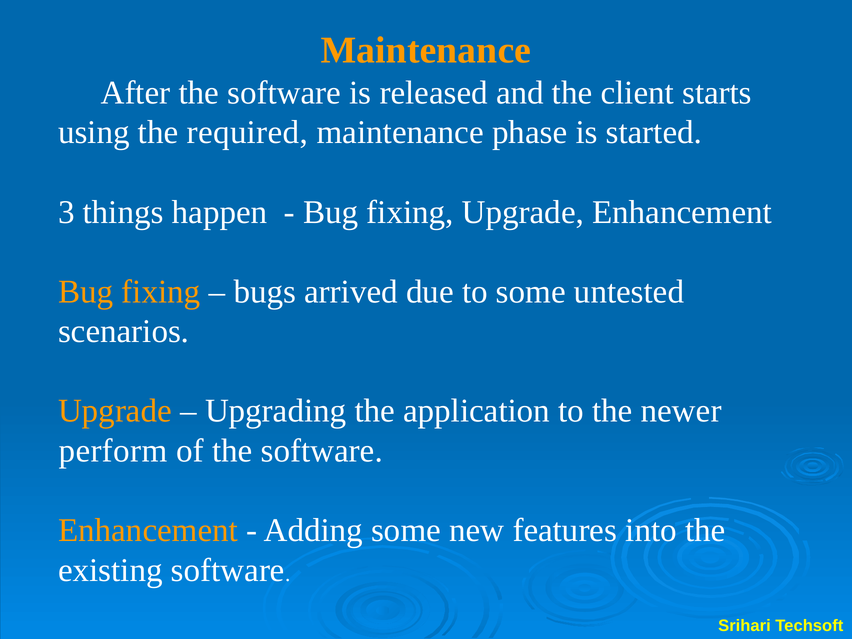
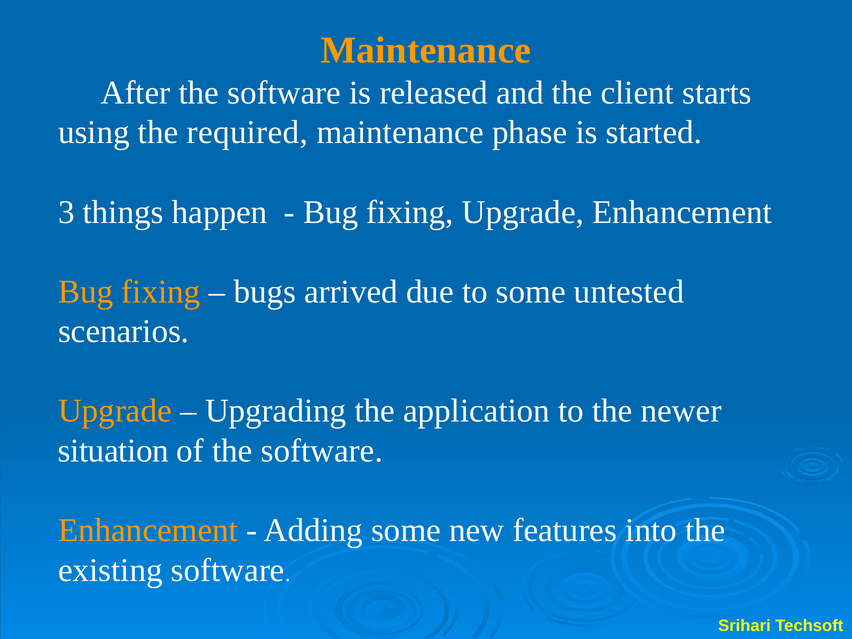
perform: perform -> situation
